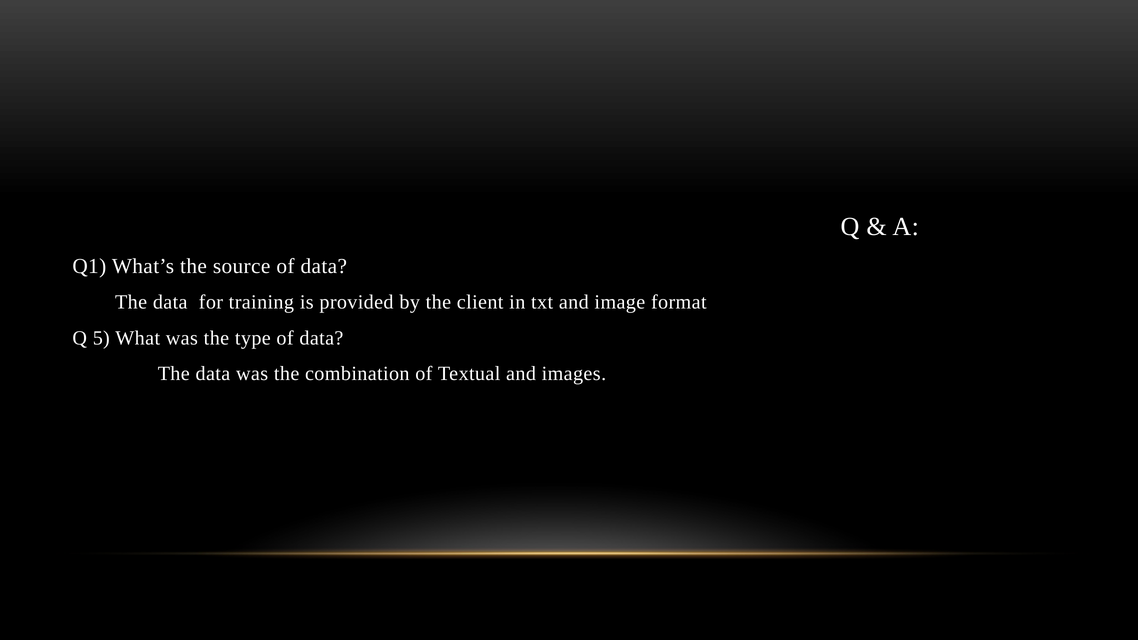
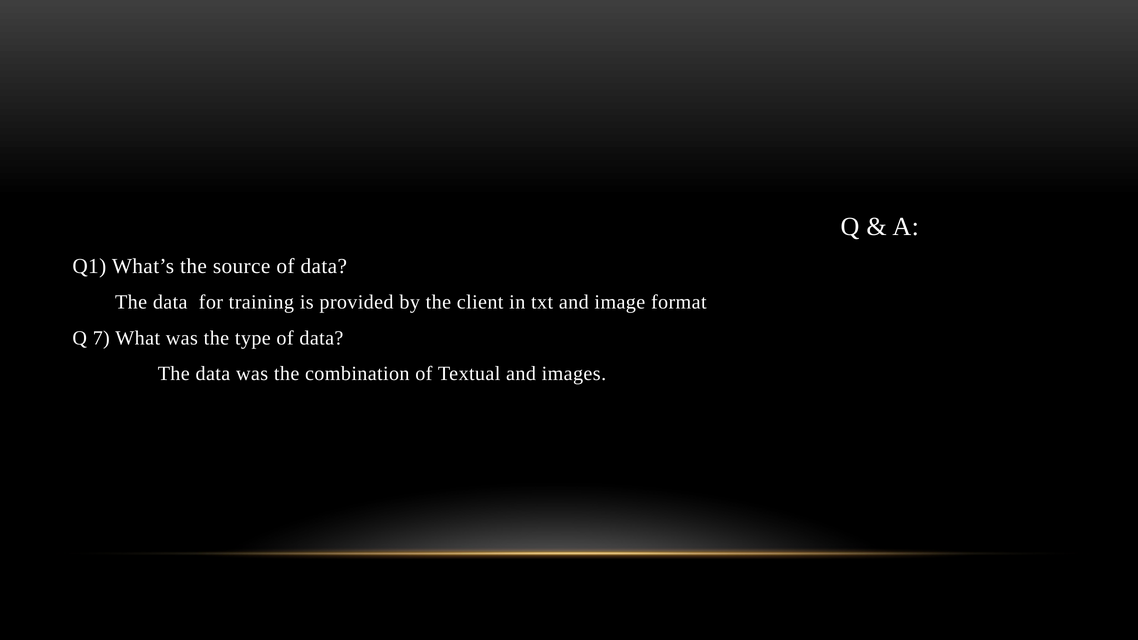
5: 5 -> 7
